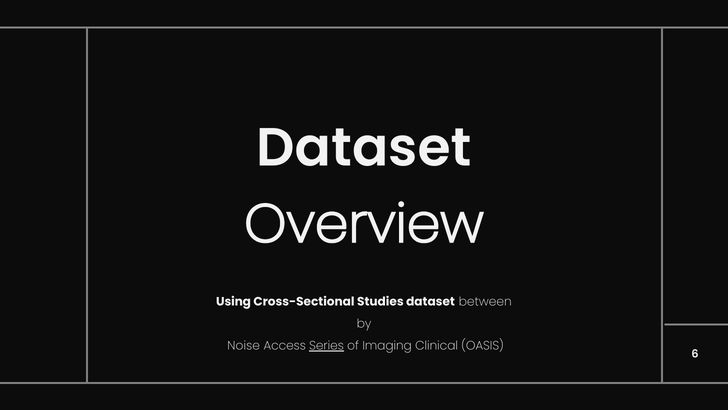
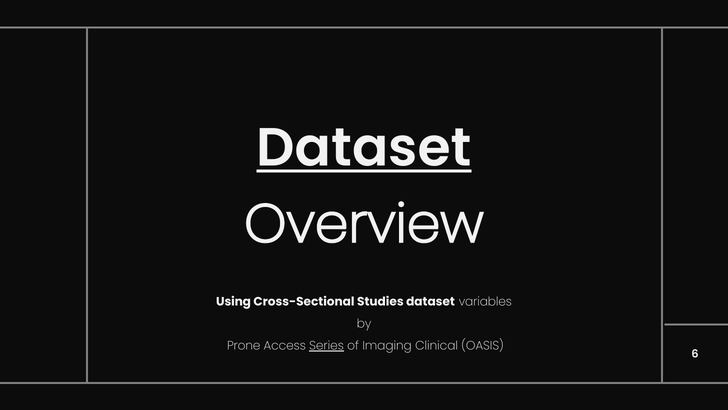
Dataset at (364, 148) underline: none -> present
between: between -> variables
Noise: Noise -> Prone
